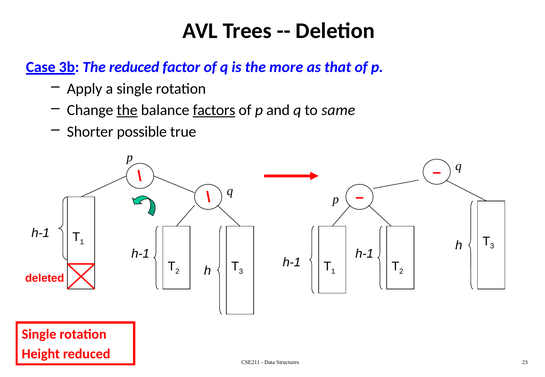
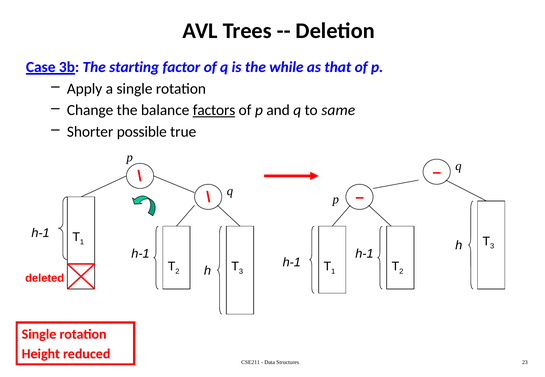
The reduced: reduced -> starting
more: more -> while
the at (127, 110) underline: present -> none
